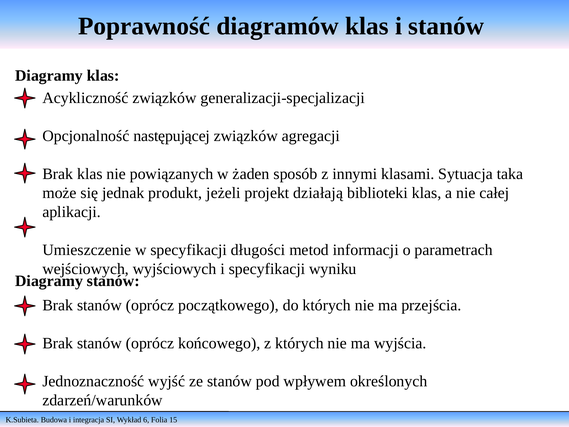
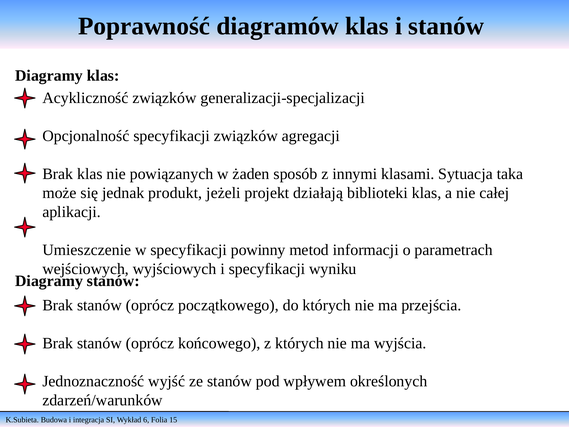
Opcjonalność następującej: następującej -> specyfikacji
długości: długości -> powinny
